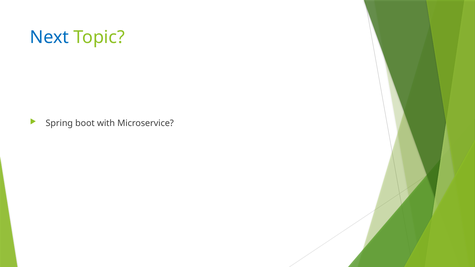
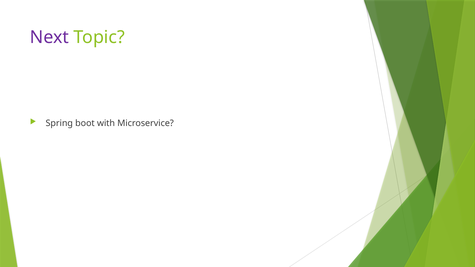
Next colour: blue -> purple
